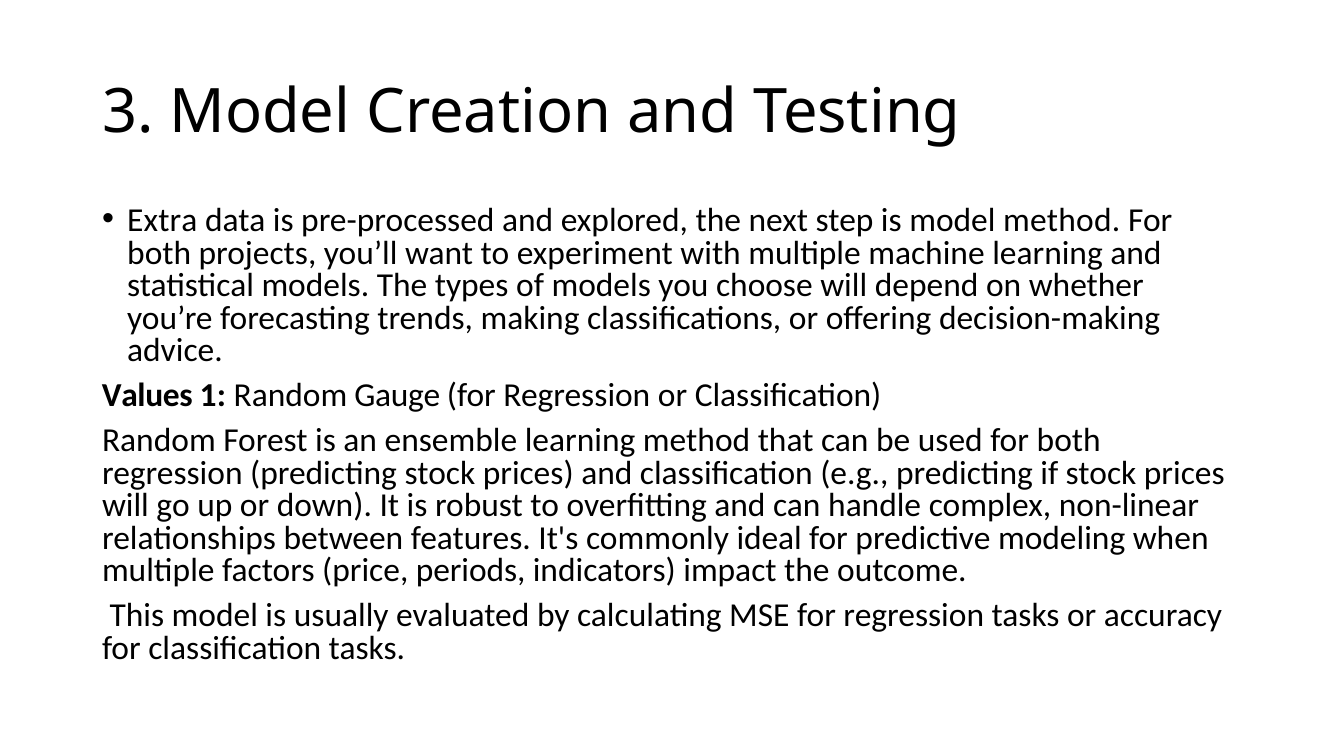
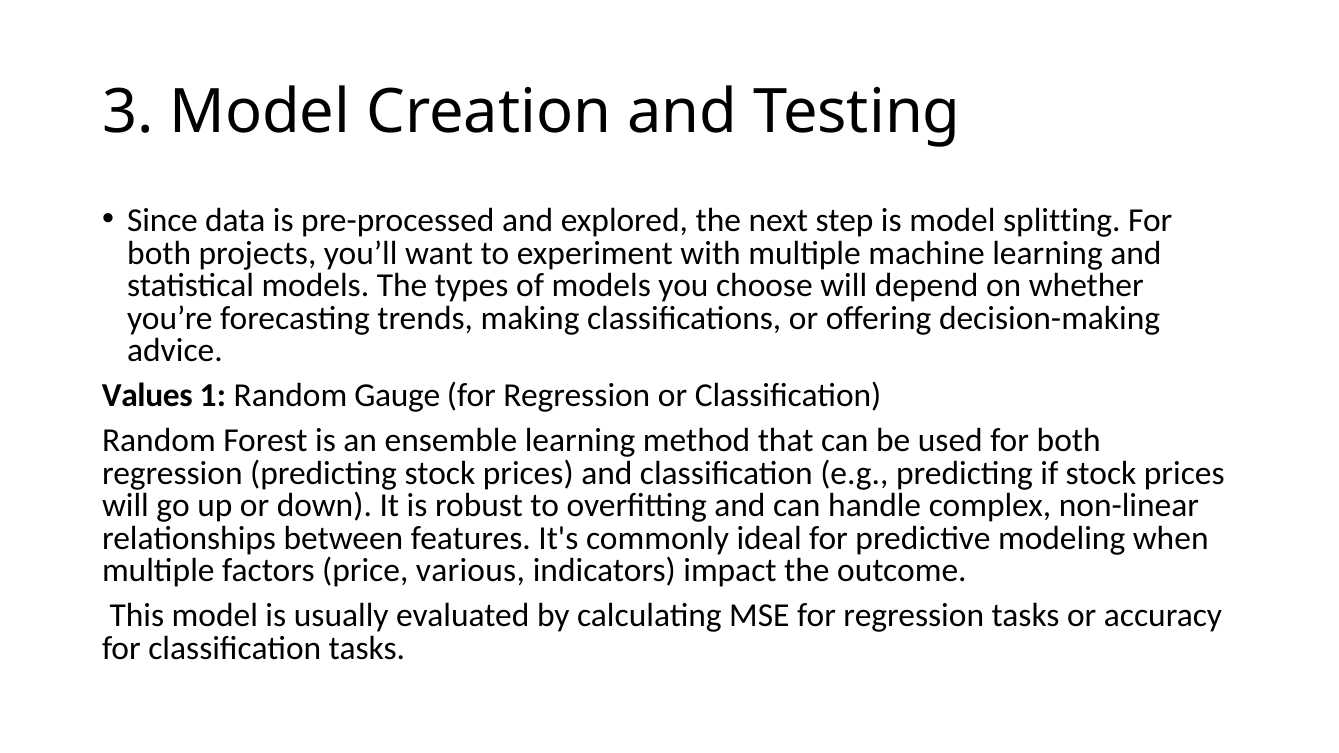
Extra: Extra -> Since
model method: method -> splitting
periods: periods -> various
